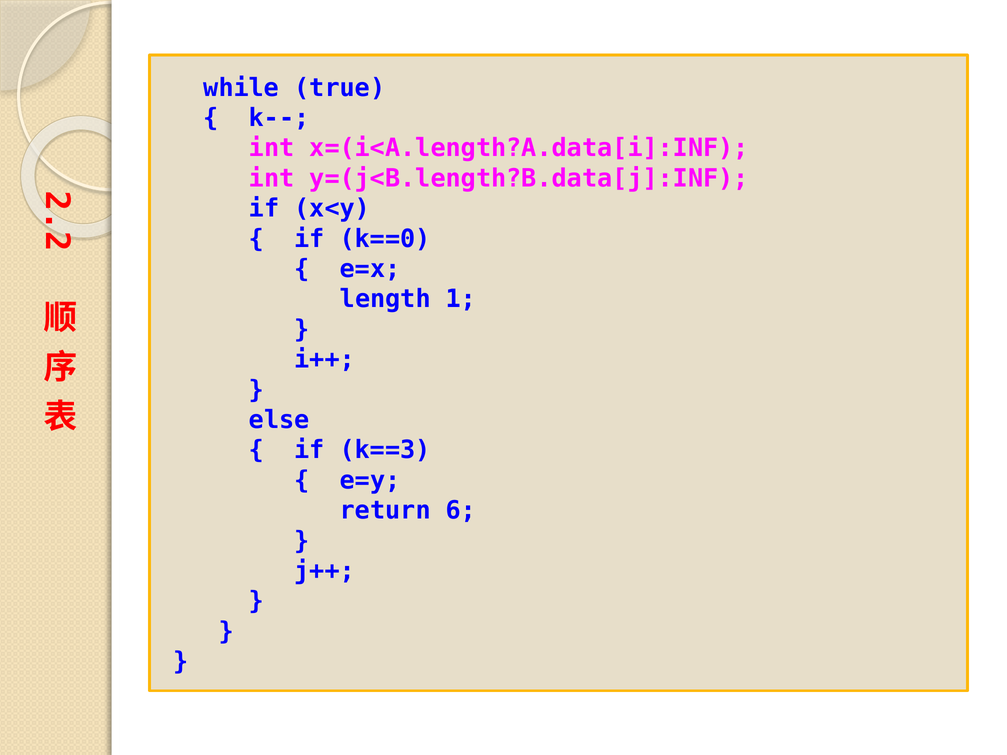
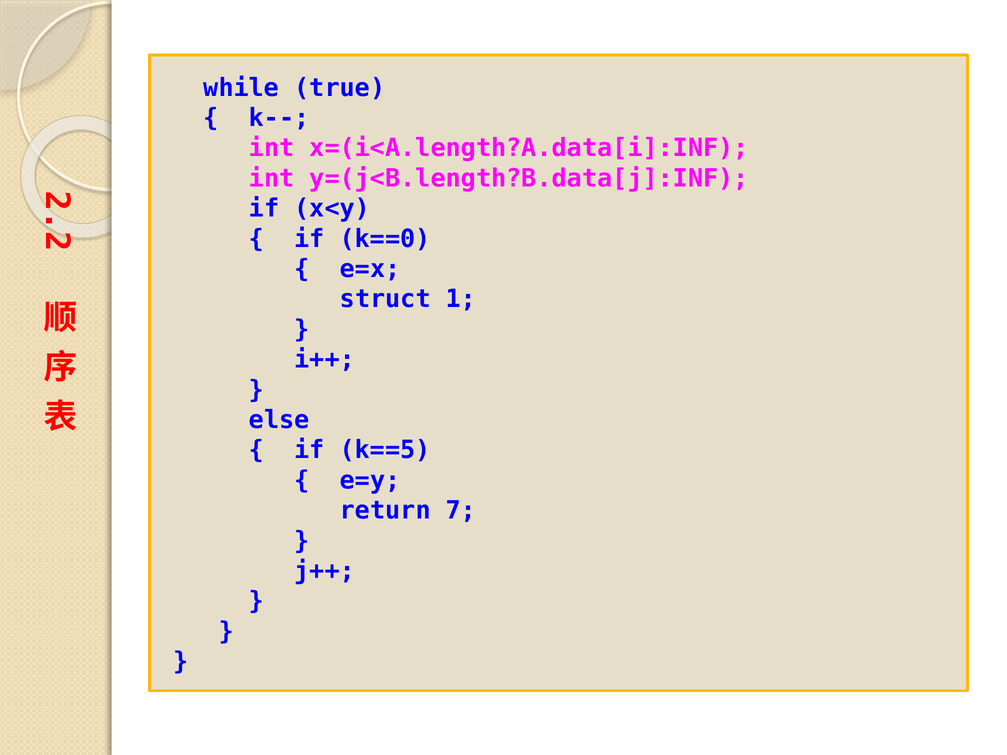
length: length -> struct
k==3: k==3 -> k==5
6: 6 -> 7
